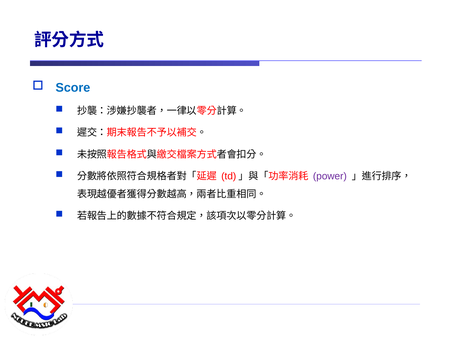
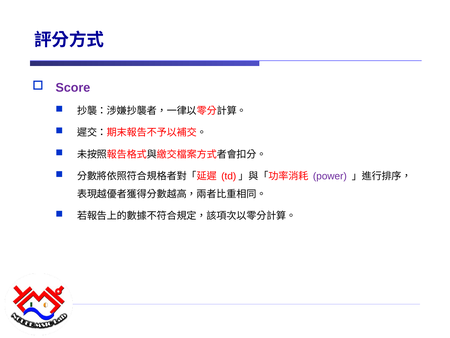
Score colour: blue -> purple
